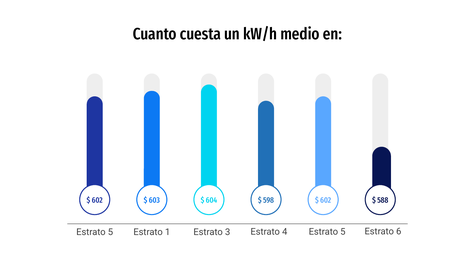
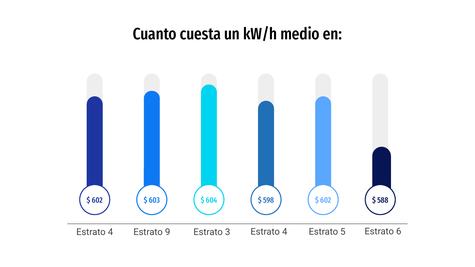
5 at (110, 232): 5 -> 4
1: 1 -> 9
